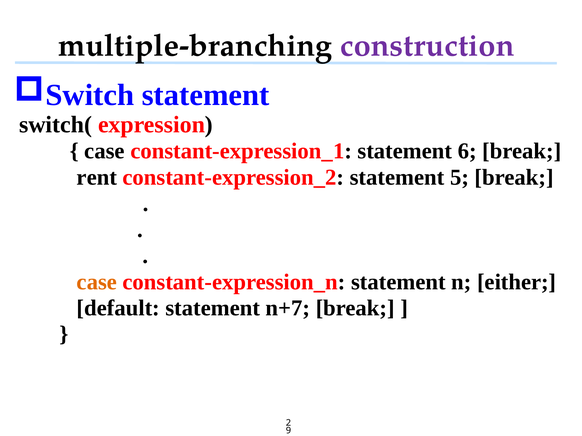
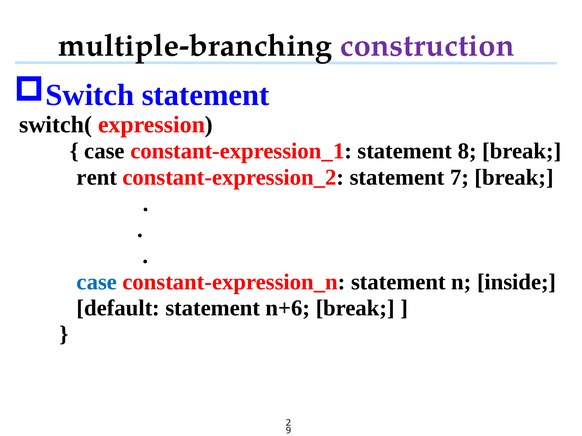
6: 6 -> 8
5: 5 -> 7
case at (97, 282) colour: orange -> blue
either: either -> inside
n+7: n+7 -> n+6
